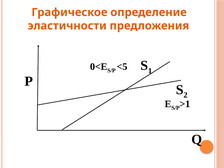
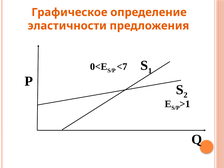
<5: <5 -> <7
